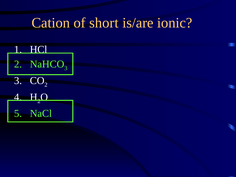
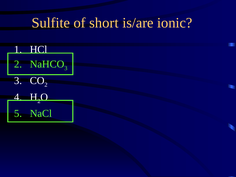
Cation: Cation -> Sulfite
